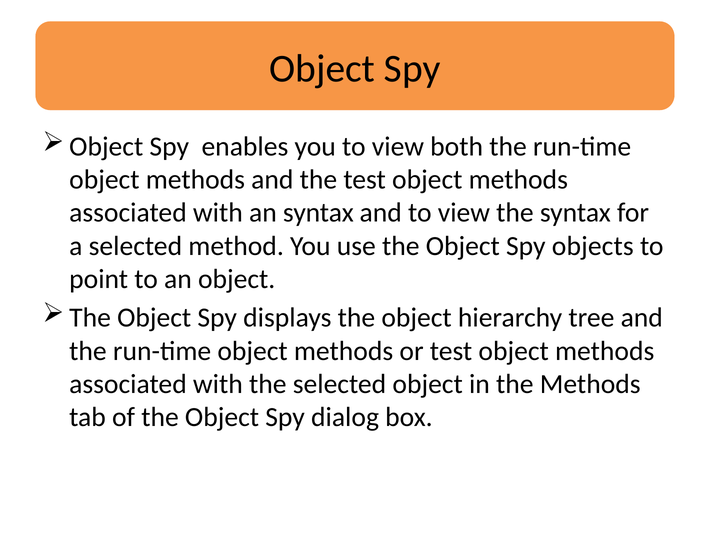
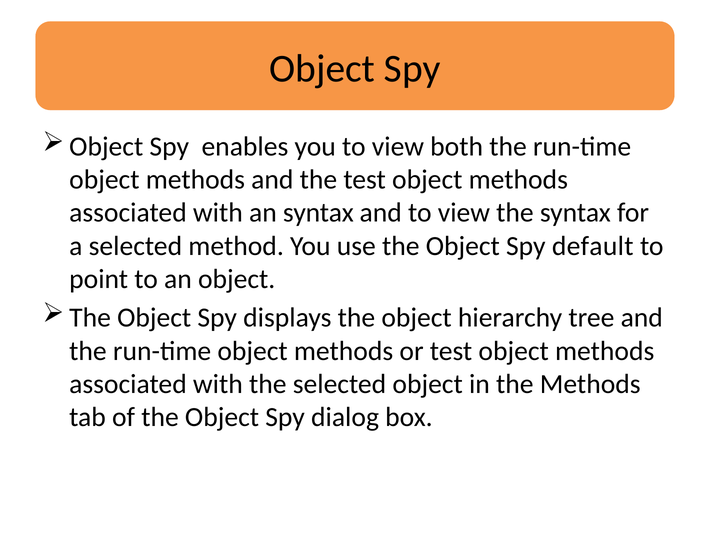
objects: objects -> default
